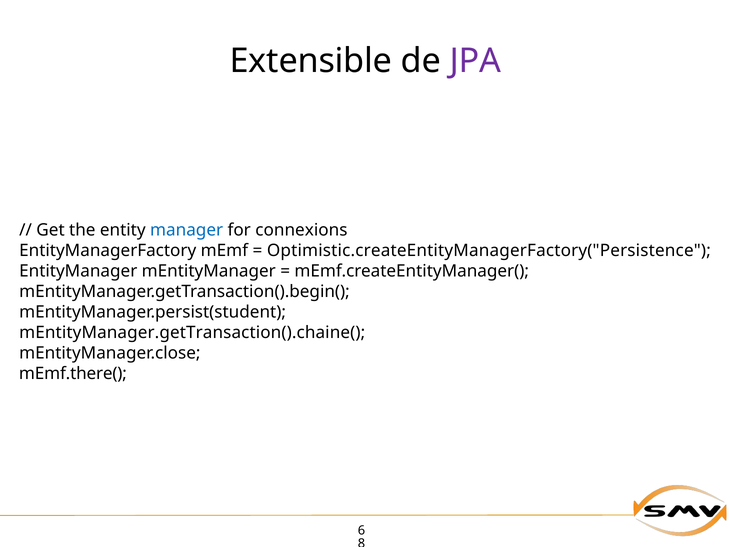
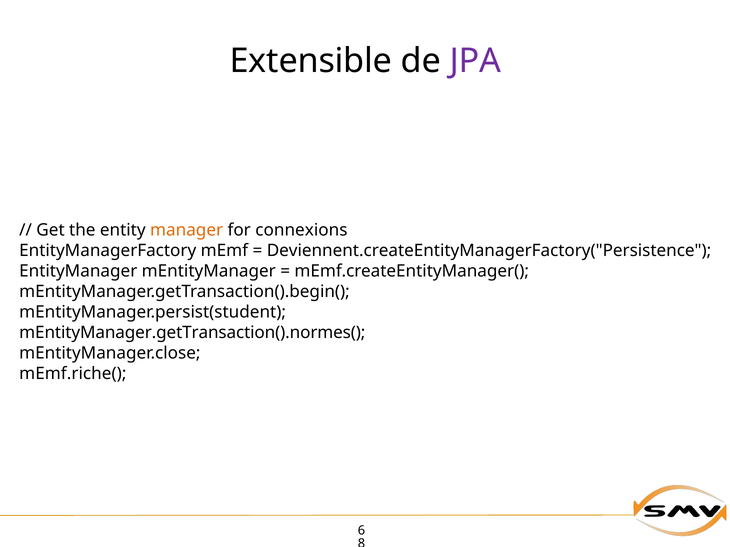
manager colour: blue -> orange
Optimistic.createEntityManagerFactory("Persistence: Optimistic.createEntityManagerFactory("Persistence -> Deviennent.createEntityManagerFactory("Persistence
mEntityManager.getTransaction().chaine(: mEntityManager.getTransaction().chaine( -> mEntityManager.getTransaction().normes(
mEmf.there(: mEmf.there( -> mEmf.riche(
